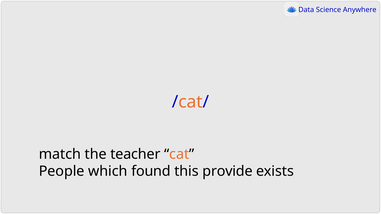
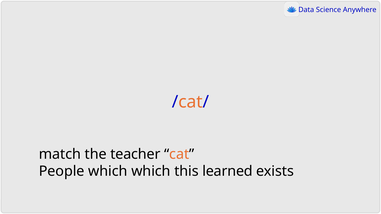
which found: found -> which
provide: provide -> learned
